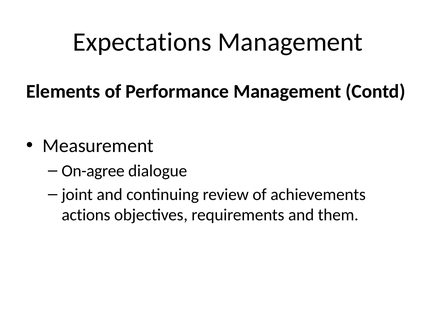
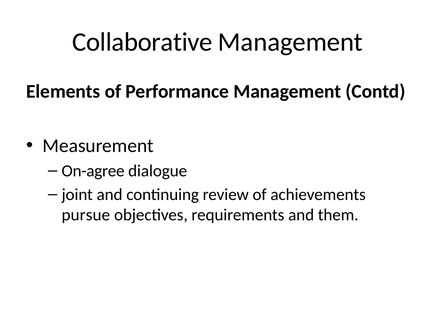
Expectations: Expectations -> Collaborative
actions: actions -> pursue
